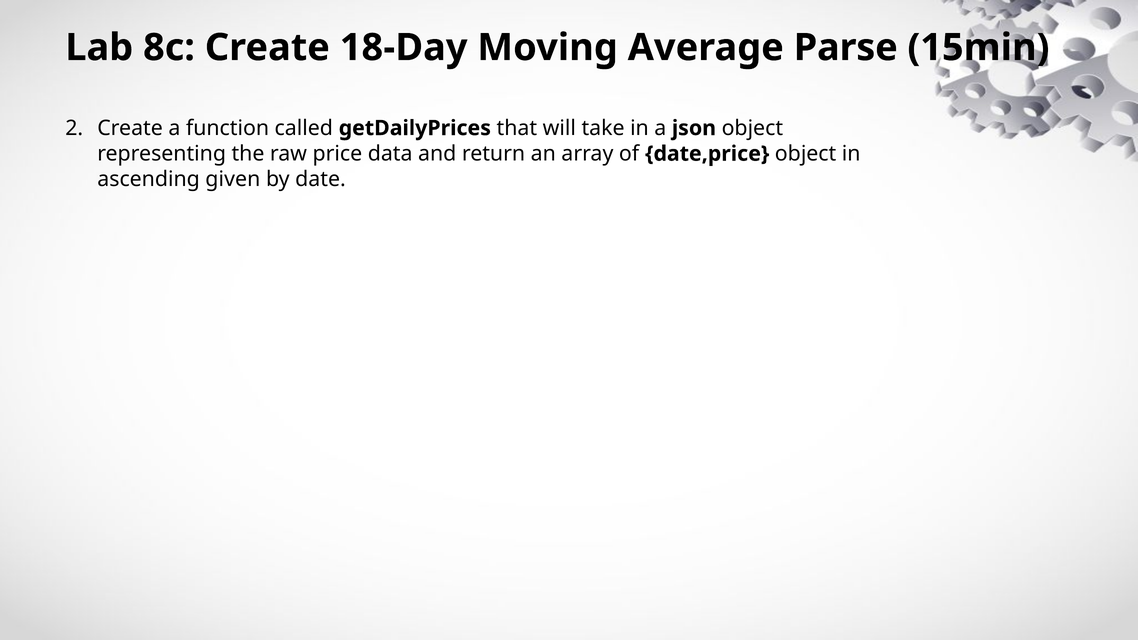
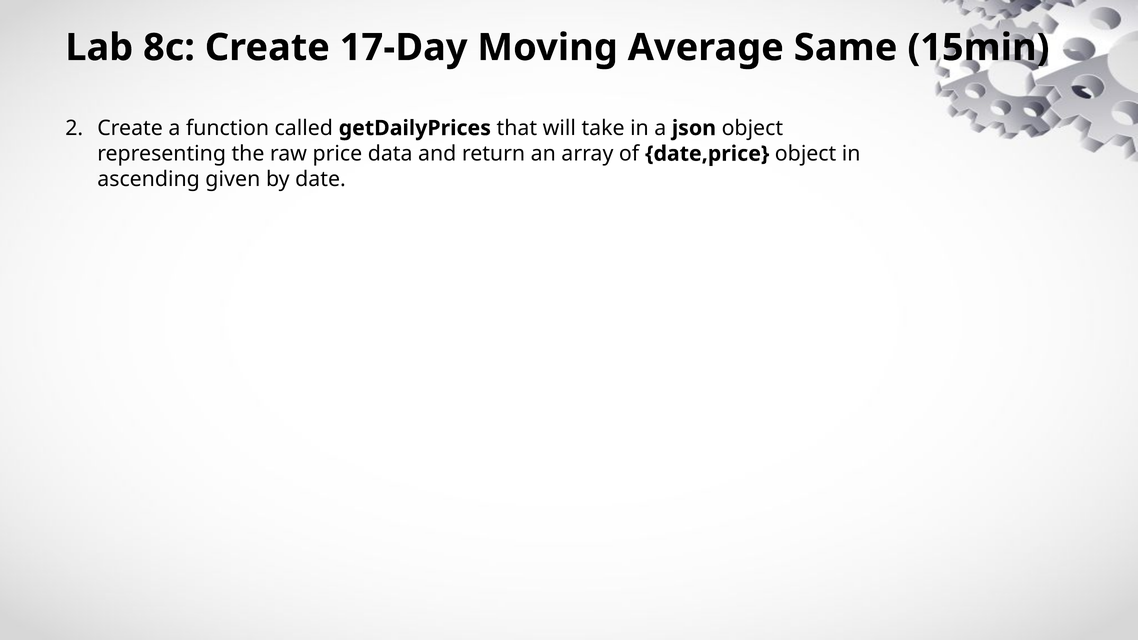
18-Day: 18-Day -> 17-Day
Parse: Parse -> Same
